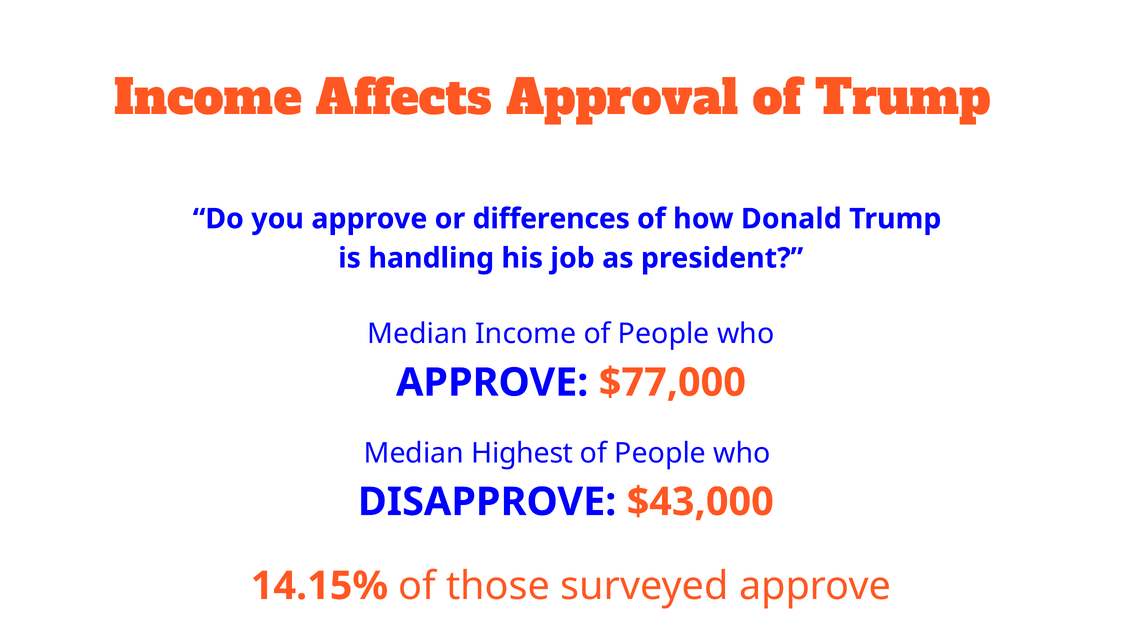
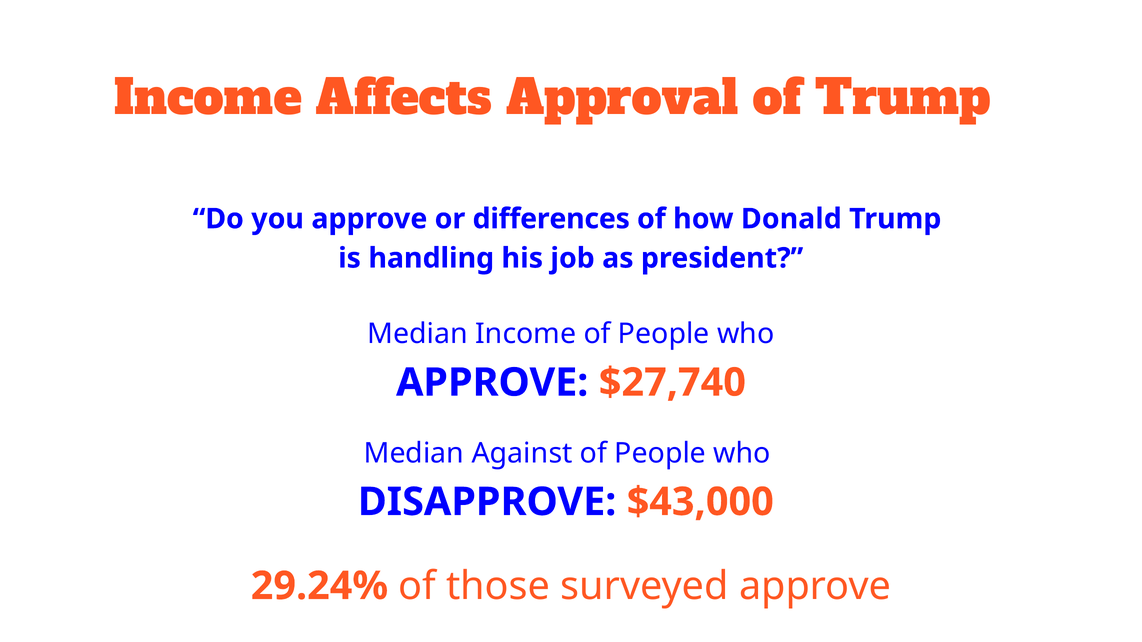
$77,000: $77,000 -> $27,740
Highest: Highest -> Against
14.15%: 14.15% -> 29.24%
